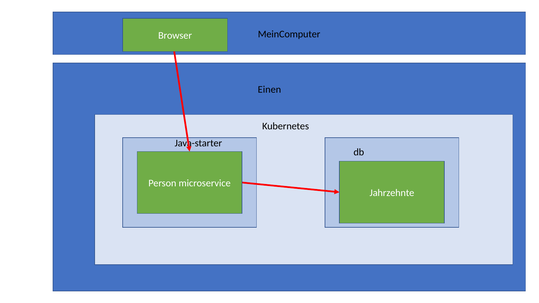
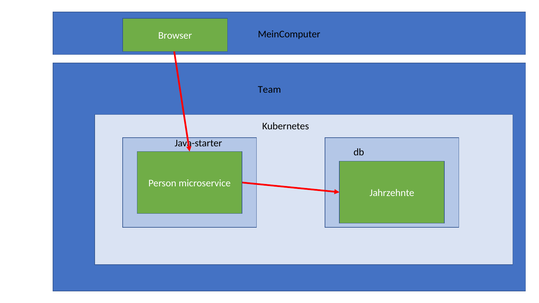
Einen: Einen -> Team
